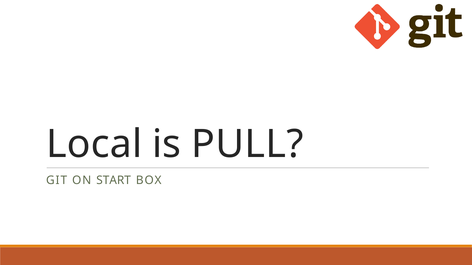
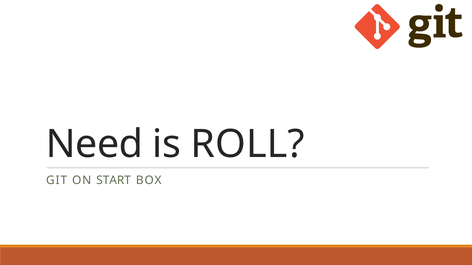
Local: Local -> Need
PULL: PULL -> ROLL
